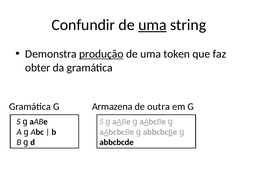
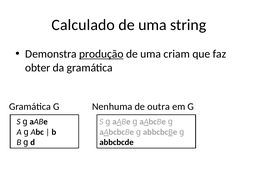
Confundir: Confundir -> Calculado
uma at (152, 25) underline: present -> none
token: token -> criam
Armazena: Armazena -> Nenhuma
